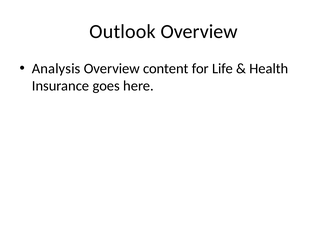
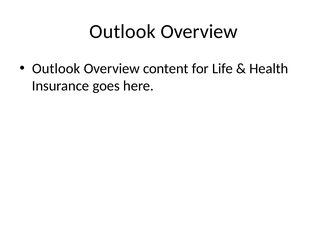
Analysis at (56, 69): Analysis -> Outlook
